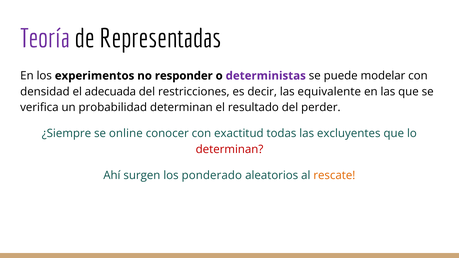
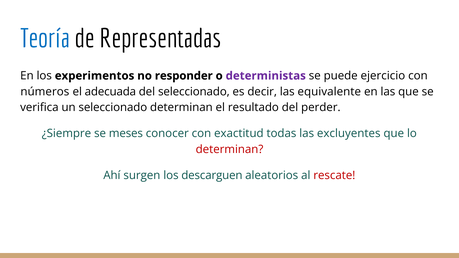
Teoría colour: purple -> blue
modelar: modelar -> ejercicio
densidad: densidad -> números
del restricciones: restricciones -> seleccionado
un probabilidad: probabilidad -> seleccionado
online: online -> meses
ponderado: ponderado -> descarguen
rescate colour: orange -> red
